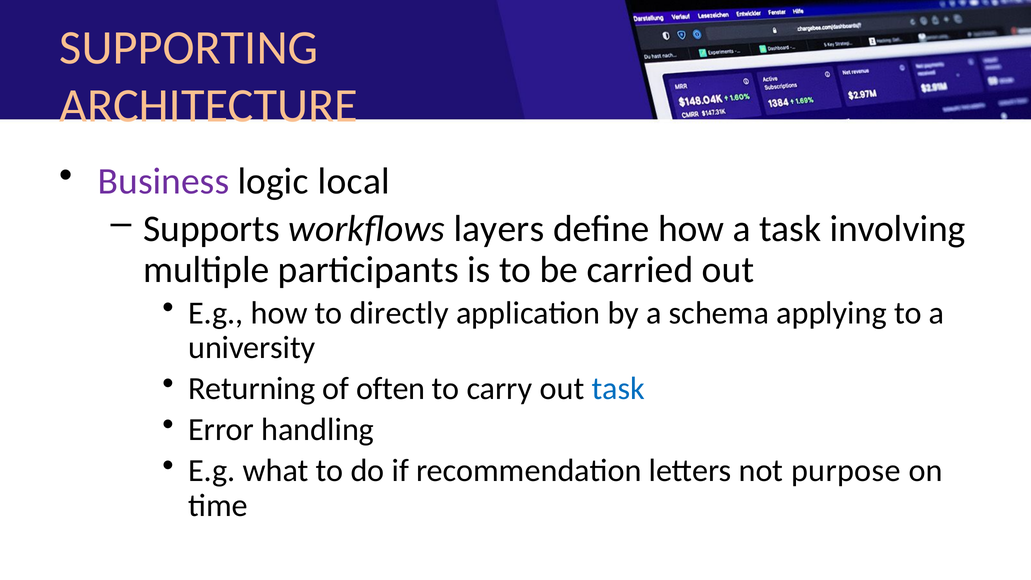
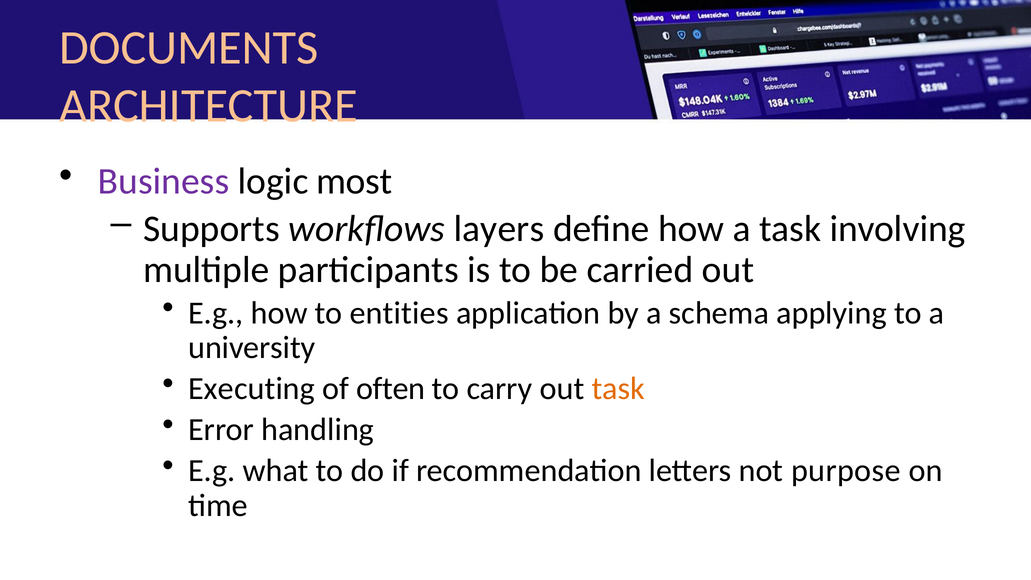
SUPPORTING: SUPPORTING -> DOCUMENTS
local: local -> most
directly: directly -> entities
Returning: Returning -> Executing
task at (618, 389) colour: blue -> orange
